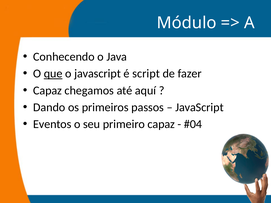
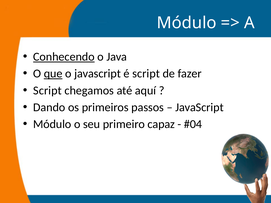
Conhecendo underline: none -> present
Capaz at (48, 91): Capaz -> Script
Eventos at (52, 124): Eventos -> Módulo
